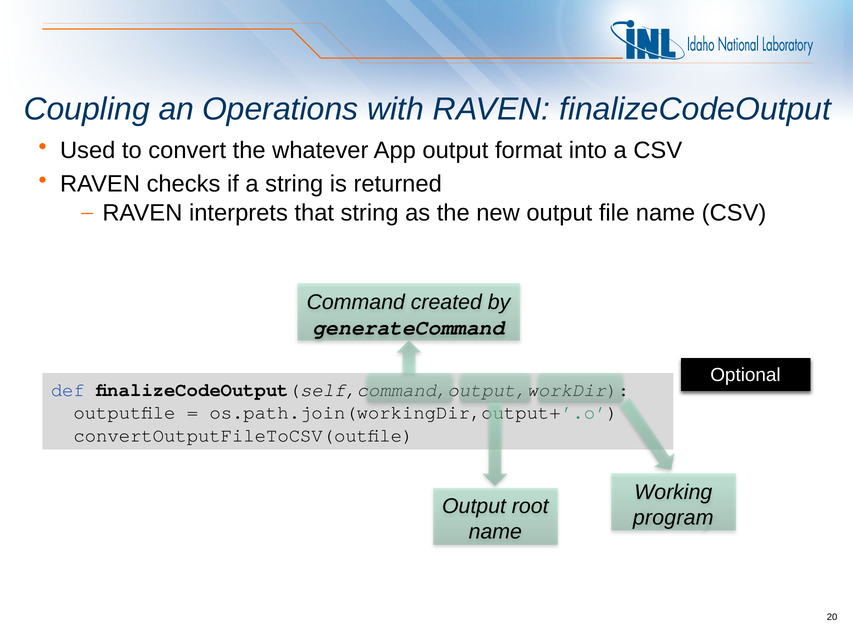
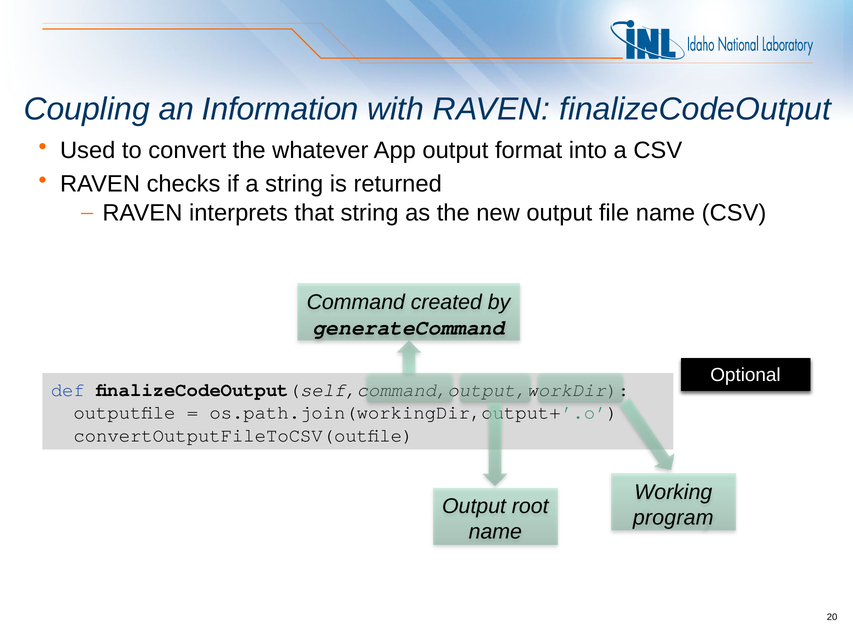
Operations: Operations -> Information
